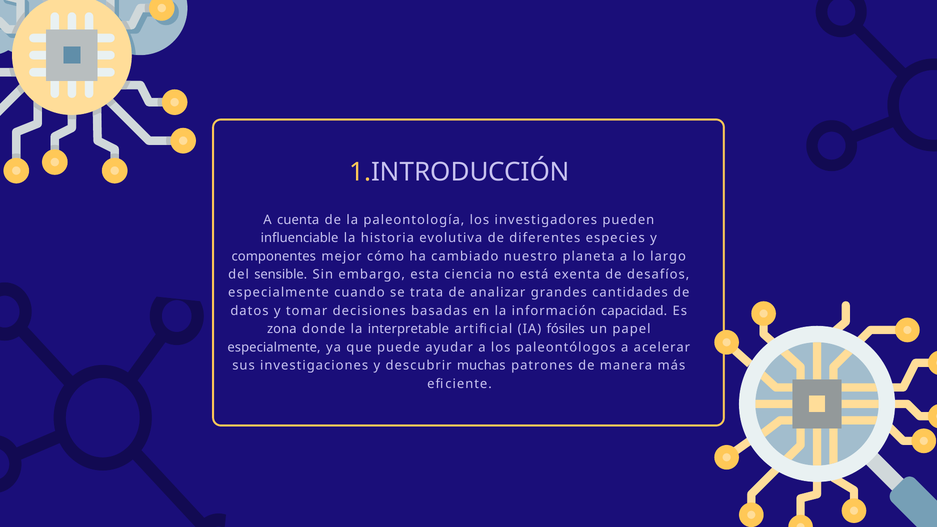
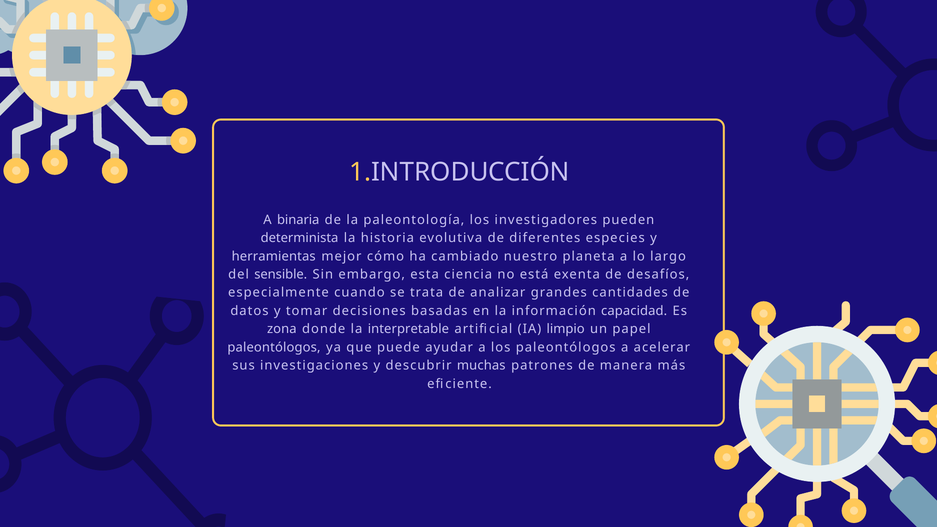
cuenta: cuenta -> binaria
influenciable: influenciable -> determinista
componentes: componentes -> herramientas
fósiles: fósiles -> limpio
especialmente at (274, 347): especialmente -> paleontólogos
